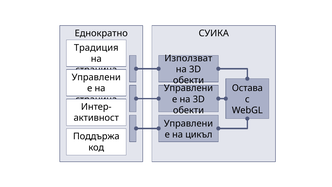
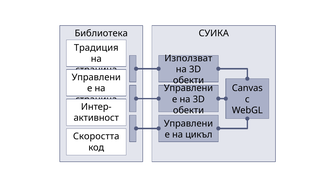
Еднократно: Еднократно -> Библиотека
Остава: Остава -> Canvas
Поддържа: Поддържа -> Скоростта
